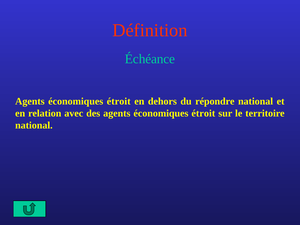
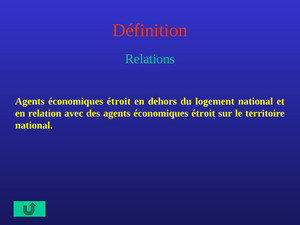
Échéance: Échéance -> Relations
répondre: répondre -> logement
